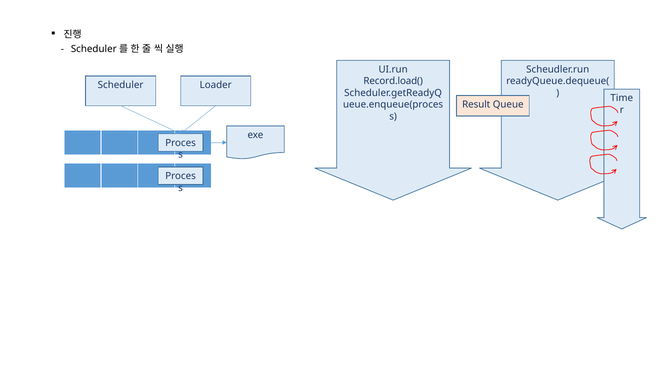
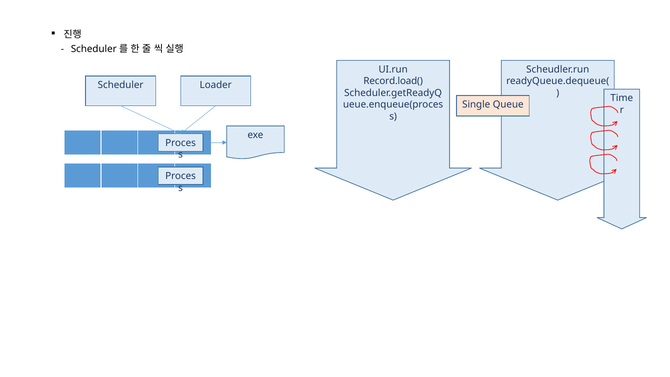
Result: Result -> Single
